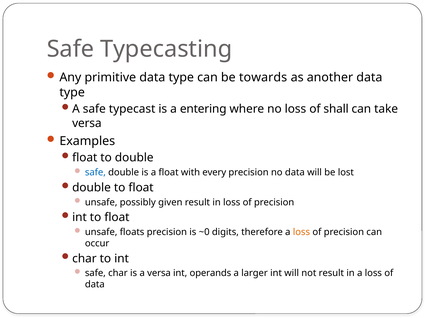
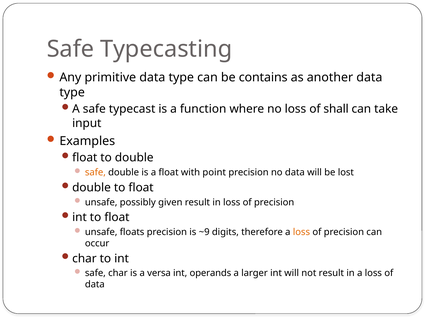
towards: towards -> contains
entering: entering -> function
versa at (87, 123): versa -> input
safe at (95, 173) colour: blue -> orange
every: every -> point
~0: ~0 -> ~9
